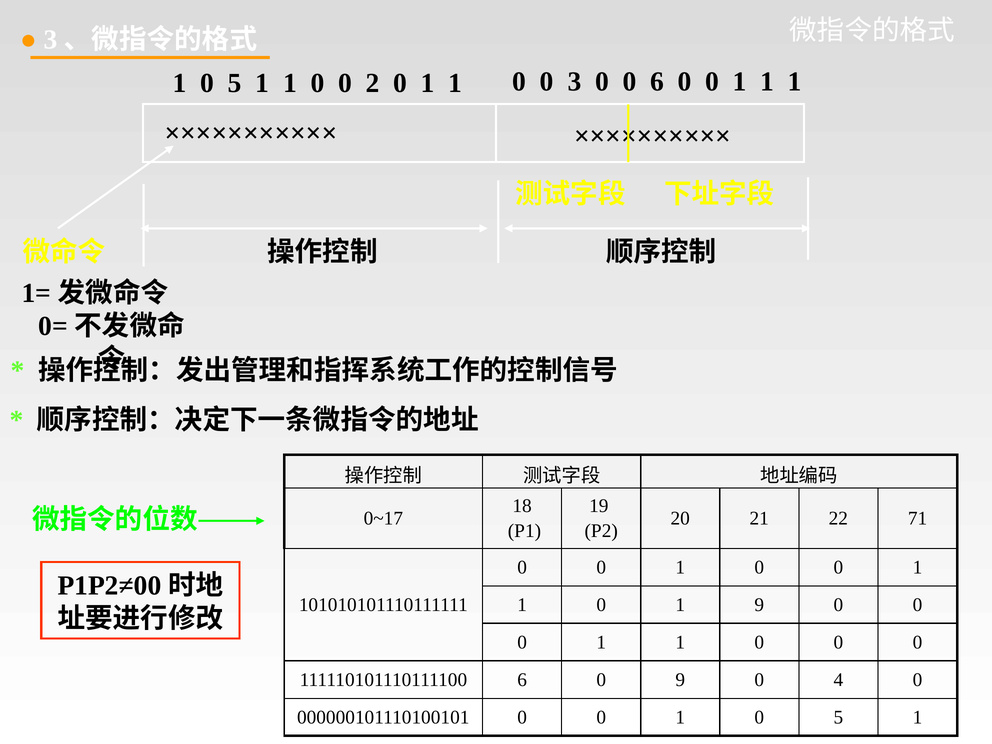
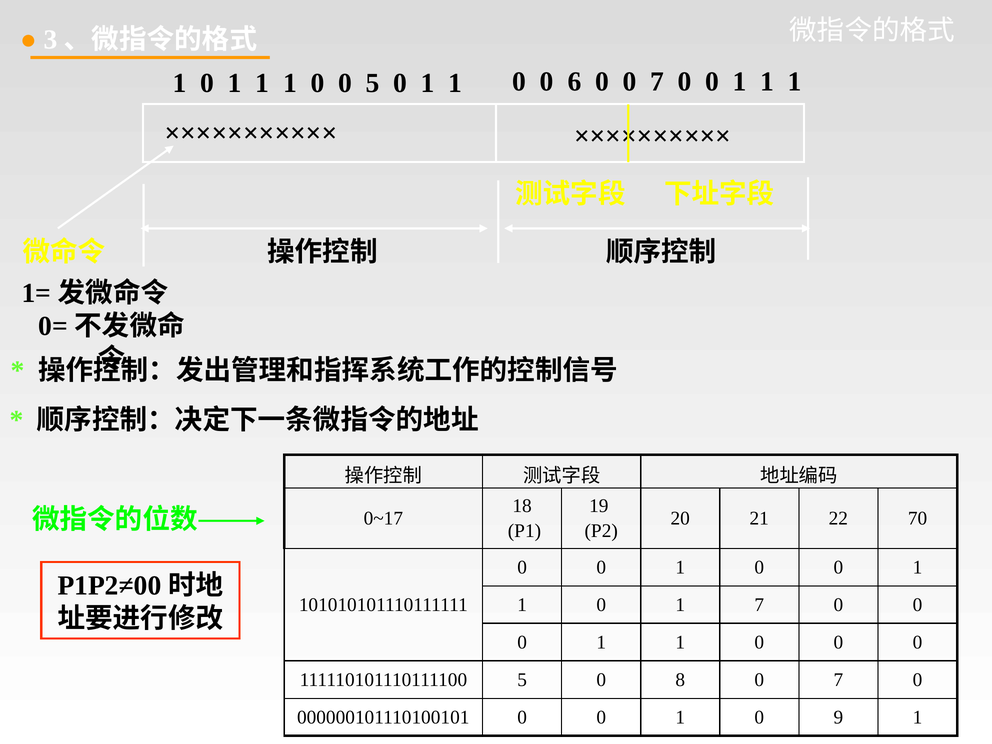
3: 3 -> 6
0 0 6: 6 -> 7
5 at (235, 83): 5 -> 1
0 2: 2 -> 5
71: 71 -> 70
1 9: 9 -> 7
111110101110111100 6: 6 -> 5
0 9: 9 -> 8
4 at (838, 680): 4 -> 7
0 1 0 5: 5 -> 9
